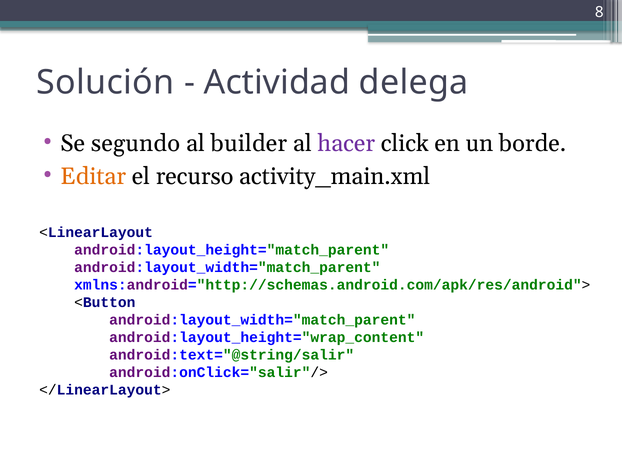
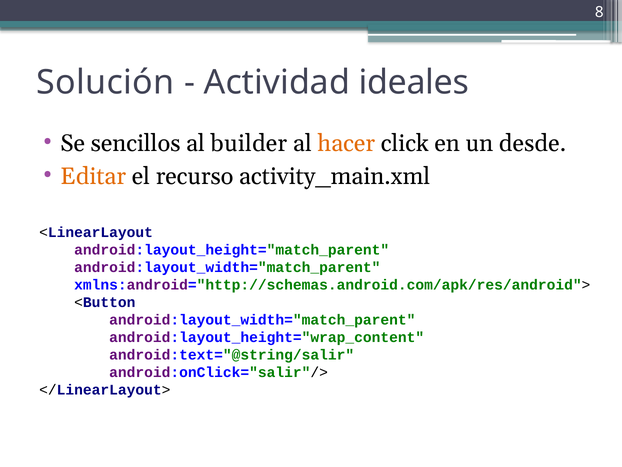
delega: delega -> ideales
segundo: segundo -> sencillos
hacer colour: purple -> orange
borde: borde -> desde
